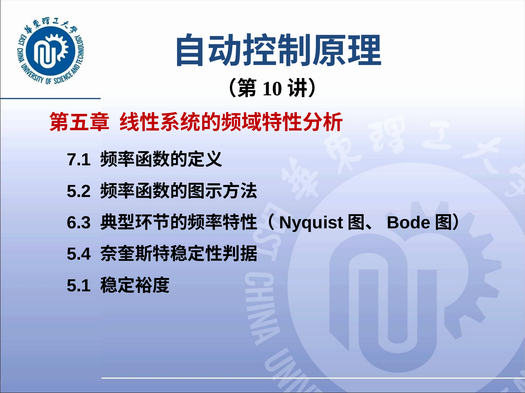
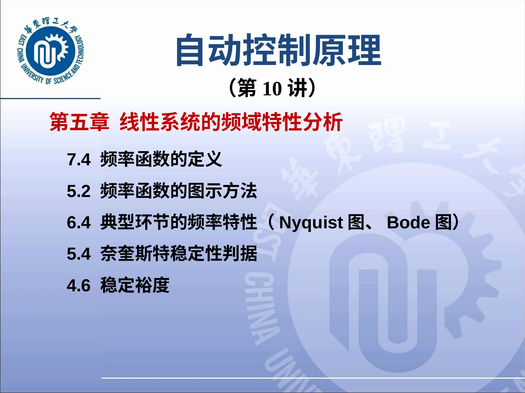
7.1: 7.1 -> 7.4
6.3: 6.3 -> 6.4
5.1: 5.1 -> 4.6
